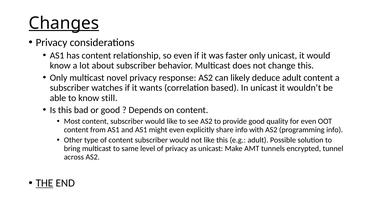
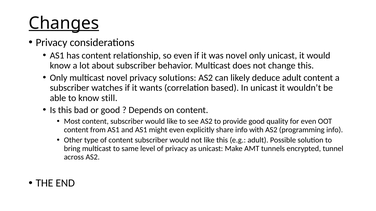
was faster: faster -> novel
response: response -> solutions
THE underline: present -> none
